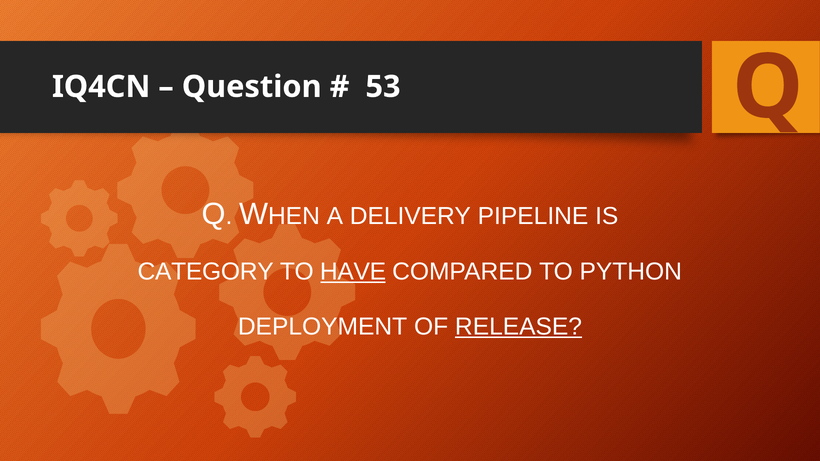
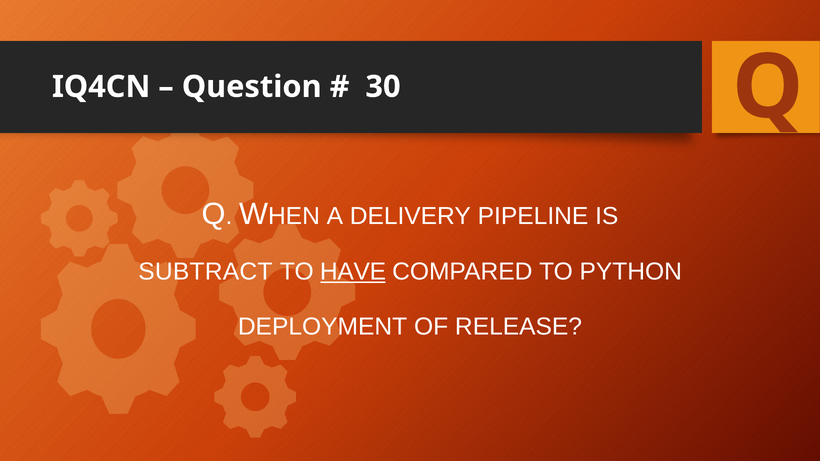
53: 53 -> 30
CATEGORY: CATEGORY -> SUBTRACT
RELEASE underline: present -> none
